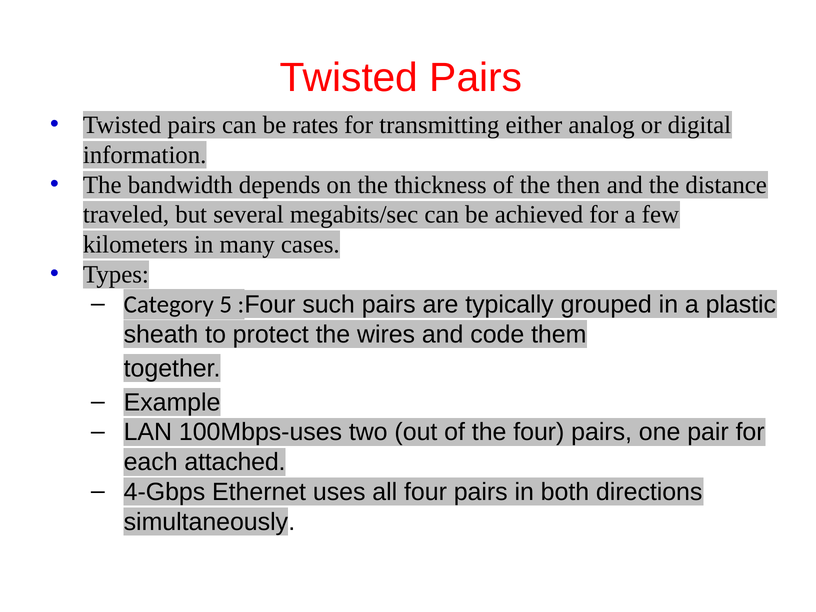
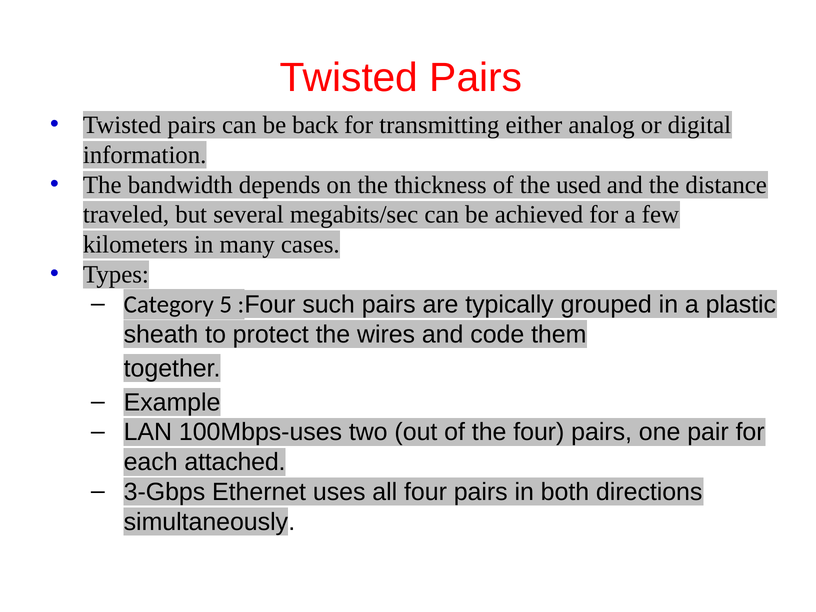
rates: rates -> back
then: then -> used
4-Gbps: 4-Gbps -> 3-Gbps
